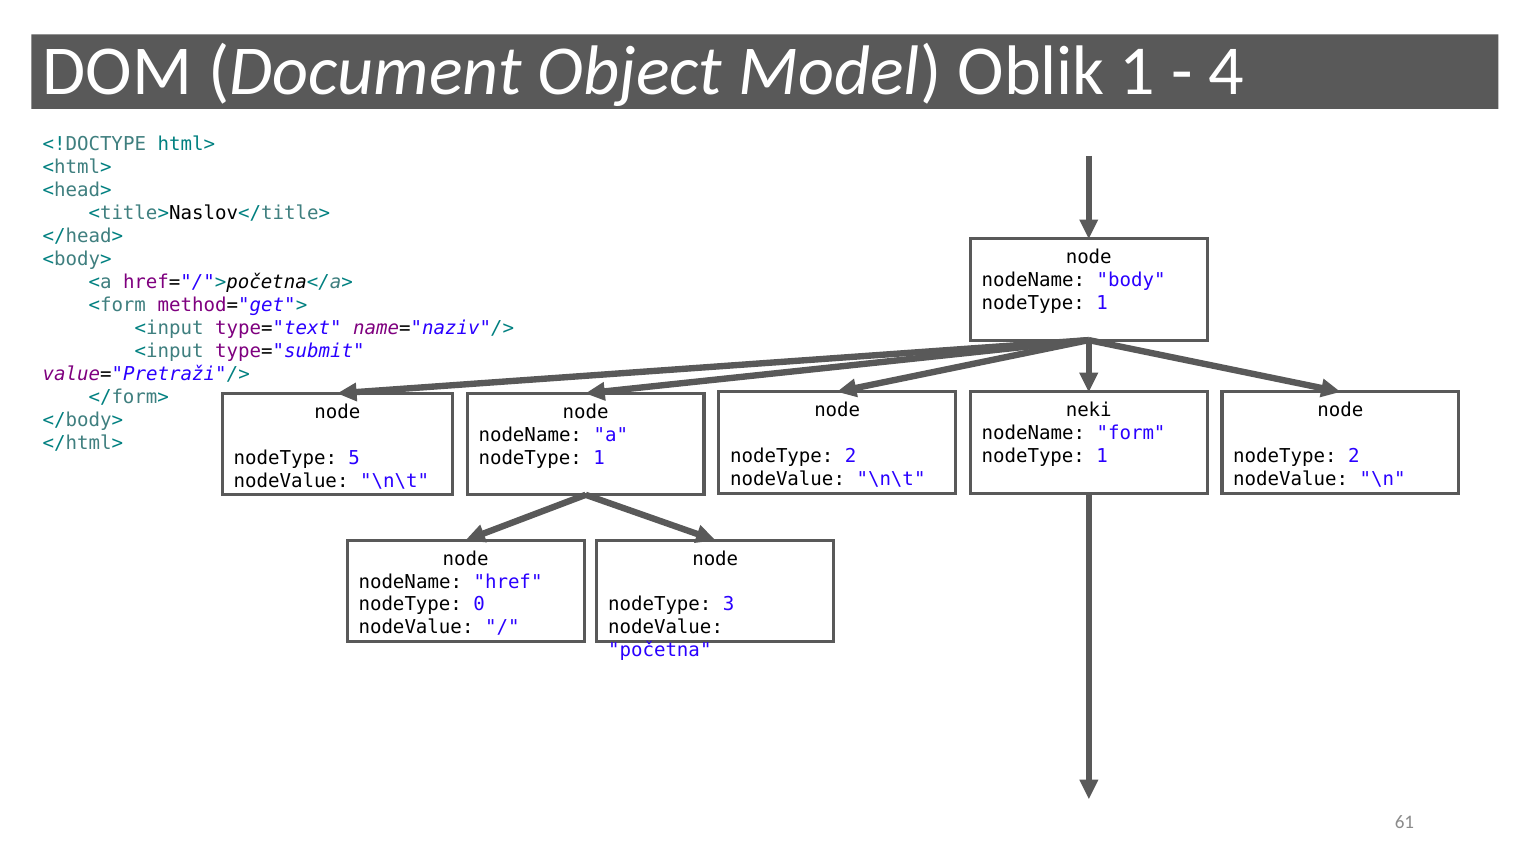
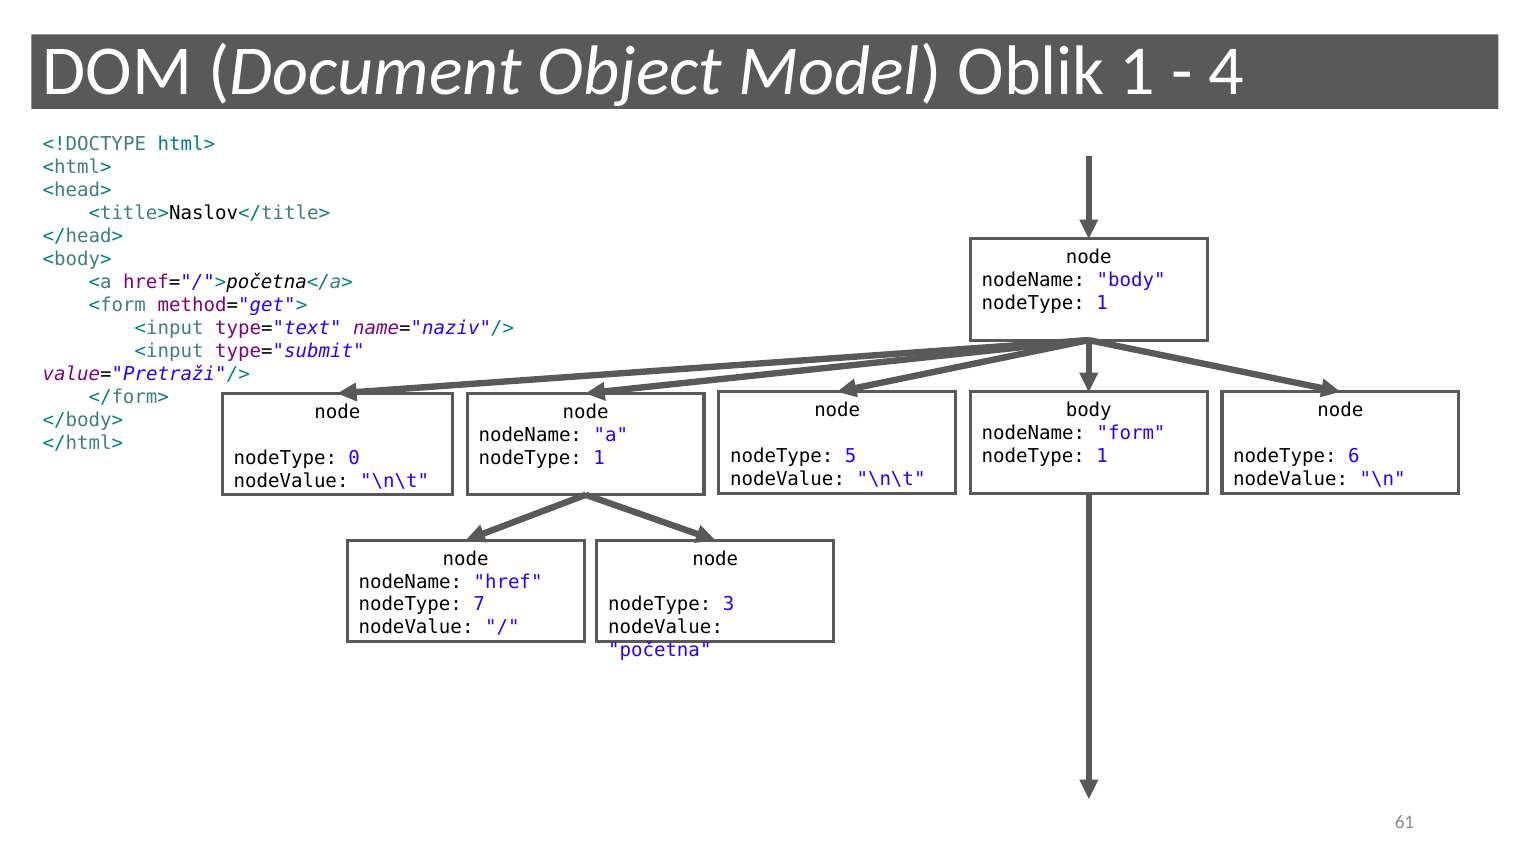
neki at (1089, 410): neki -> body
2 at (851, 456): 2 -> 5
2 at (1354, 456): 2 -> 6
5: 5 -> 0
0: 0 -> 7
